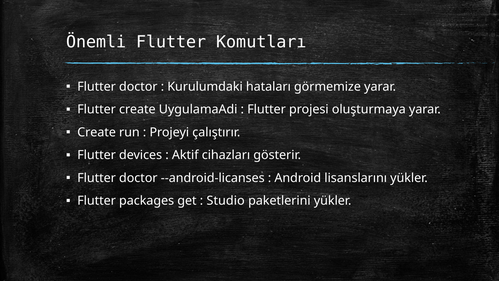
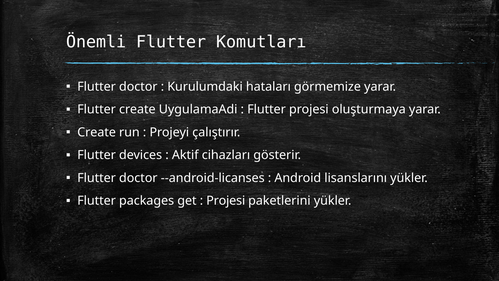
Studio at (226, 201): Studio -> Projesi
